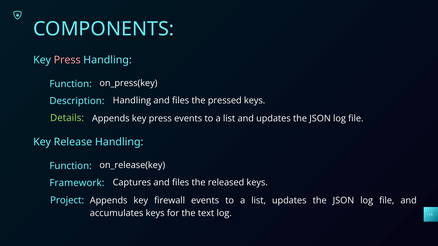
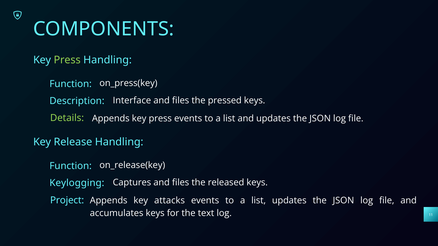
Press at (67, 60) colour: pink -> light green
Description Handling: Handling -> Interface
Framework: Framework -> Keylogging
firewall: firewall -> attacks
